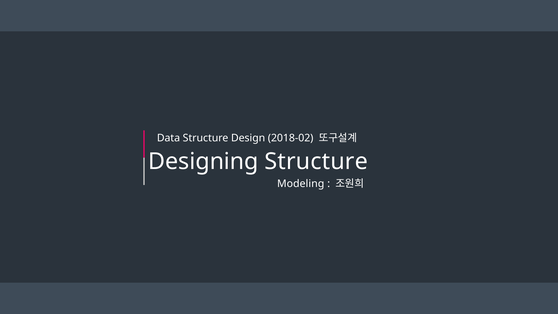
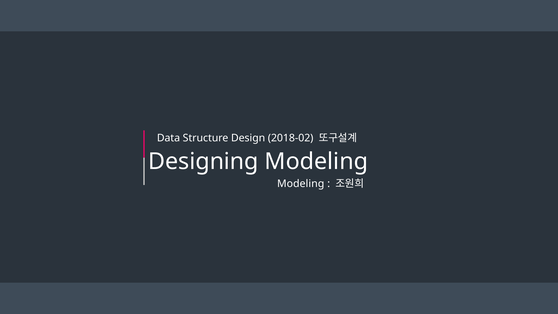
Designing Structure: Structure -> Modeling
